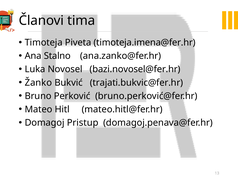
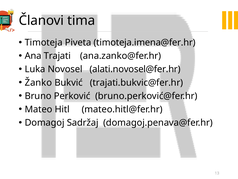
Stalno: Stalno -> Trajati
bazi.novosel@fer.hr: bazi.novosel@fer.hr -> alati.novosel@fer.hr
Pristup: Pristup -> Sadržaj
